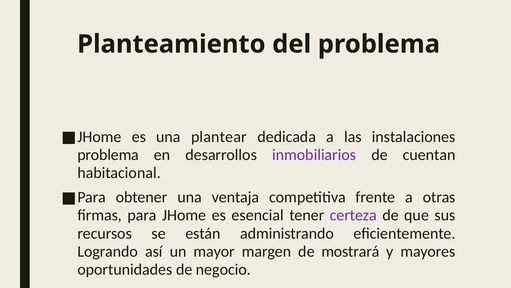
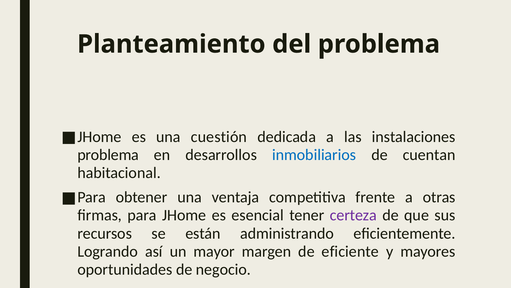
plantear: plantear -> cuestión
inmobiliarios colour: purple -> blue
mostrará: mostrará -> eficiente
